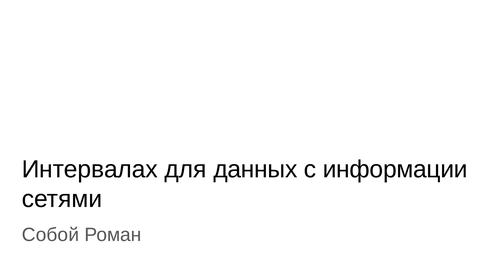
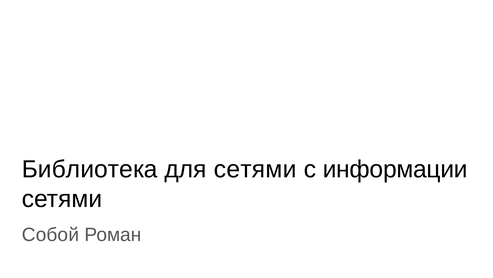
Интервалах: Интервалах -> Библиотека
для данных: данных -> сетями
